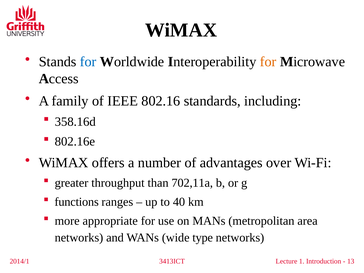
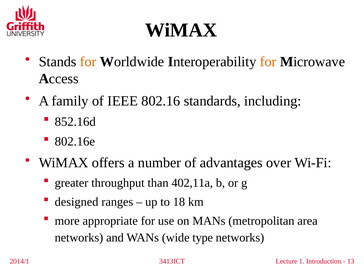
for at (88, 62) colour: blue -> orange
358.16d: 358.16d -> 852.16d
702,11a: 702,11a -> 402,11a
functions: functions -> designed
40: 40 -> 18
